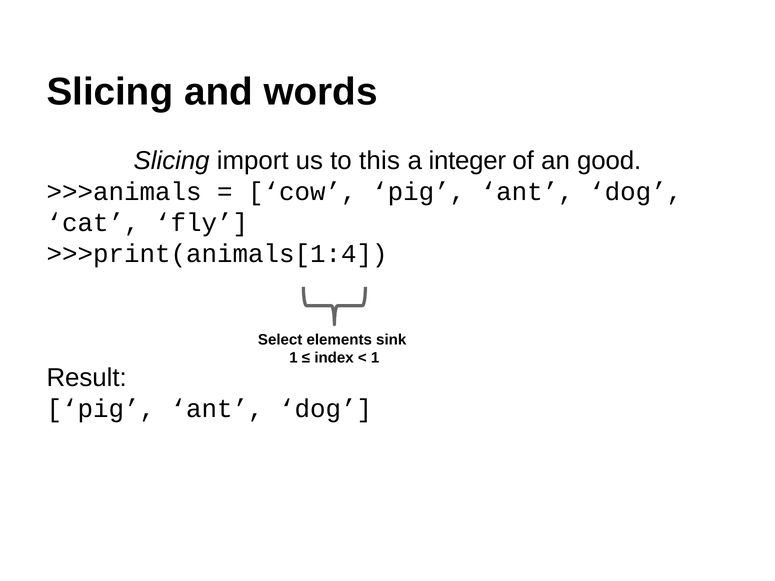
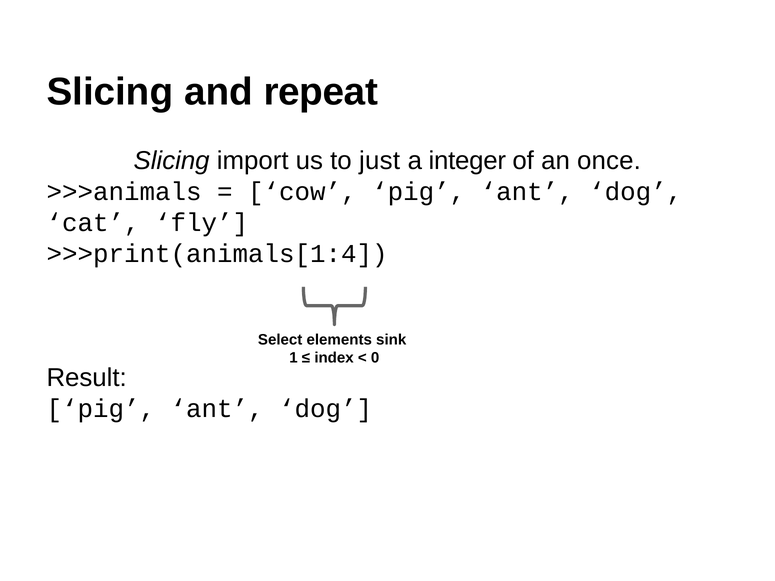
words: words -> repeat
this: this -> just
good: good -> once
1 at (375, 358): 1 -> 0
